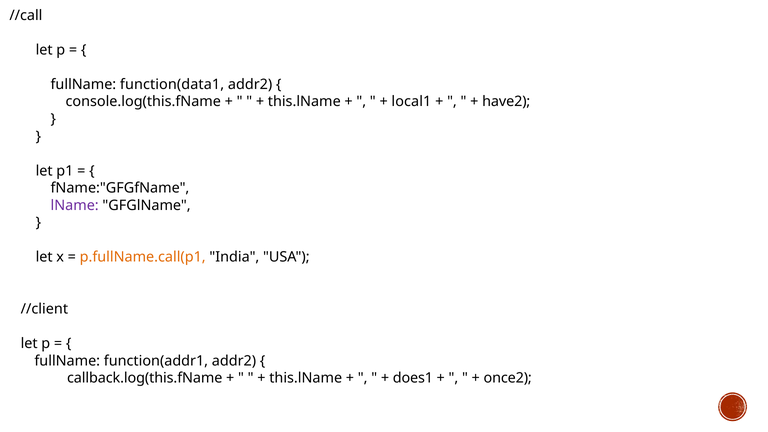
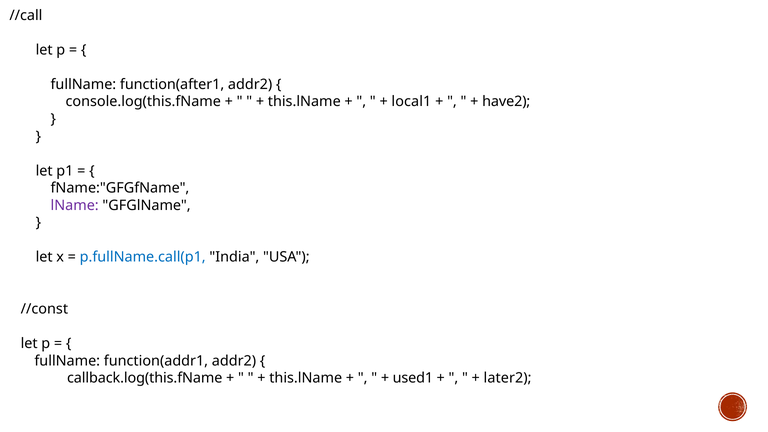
function(data1: function(data1 -> function(after1
p.fullName.call(p1 colour: orange -> blue
//client: //client -> //const
does1: does1 -> used1
once2: once2 -> later2
